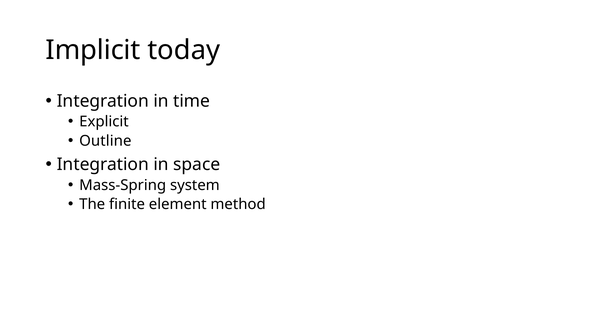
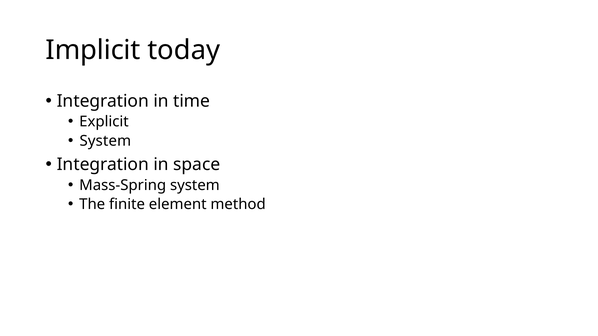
Outline at (105, 141): Outline -> System
